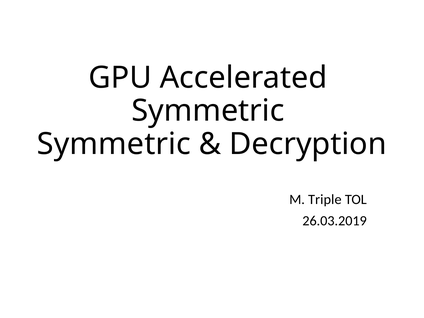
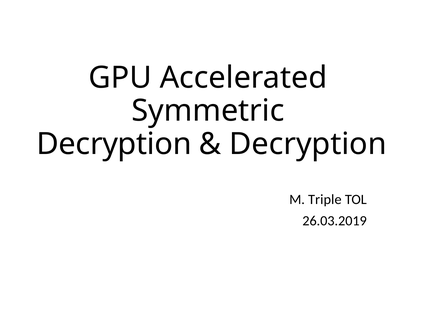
Symmetric at (114, 144): Symmetric -> Decryption
